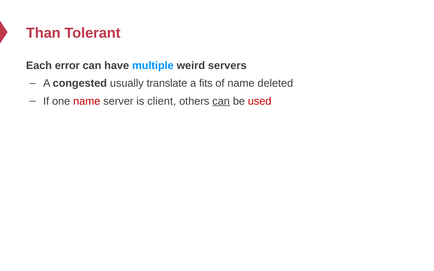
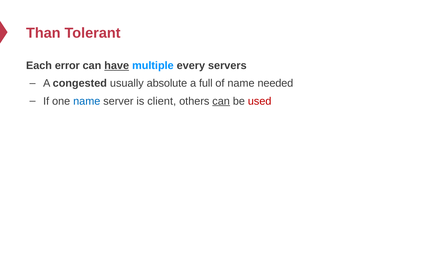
have underline: none -> present
weird: weird -> every
translate: translate -> absolute
fits: fits -> full
deleted: deleted -> needed
name at (87, 101) colour: red -> blue
